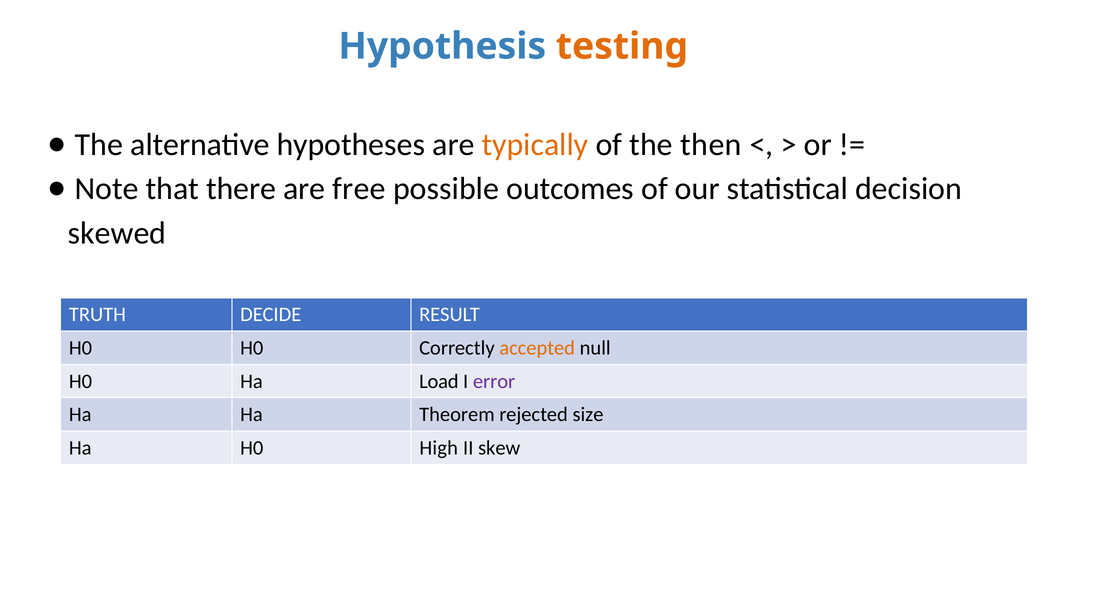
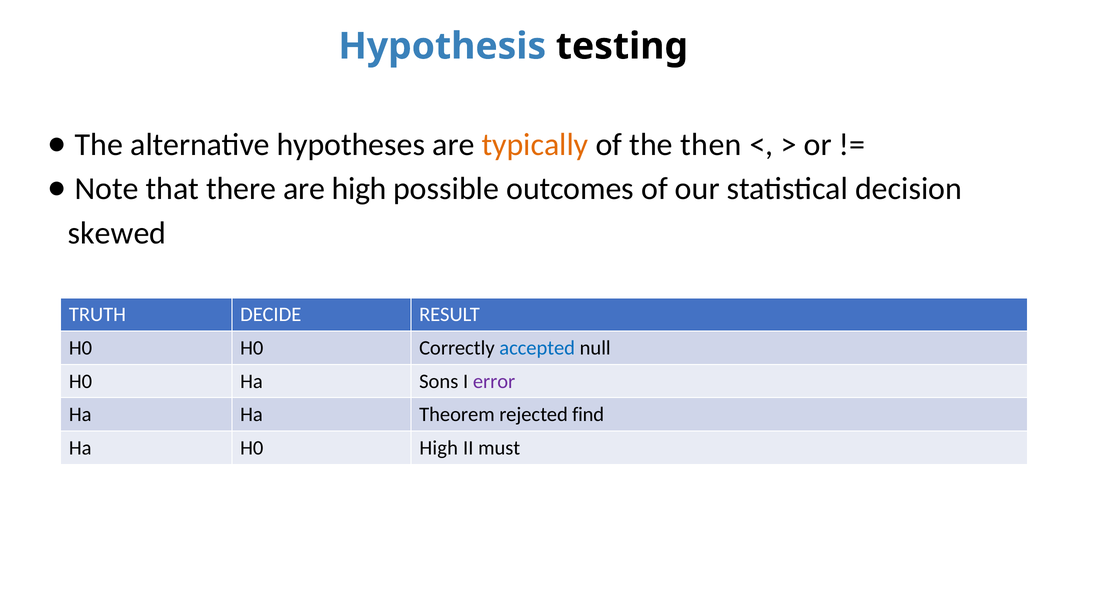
testing colour: orange -> black
are free: free -> high
accepted colour: orange -> blue
Load: Load -> Sons
size: size -> find
skew: skew -> must
